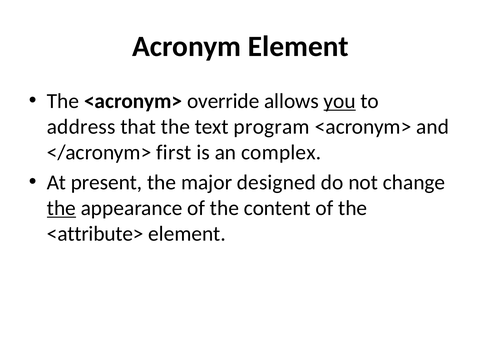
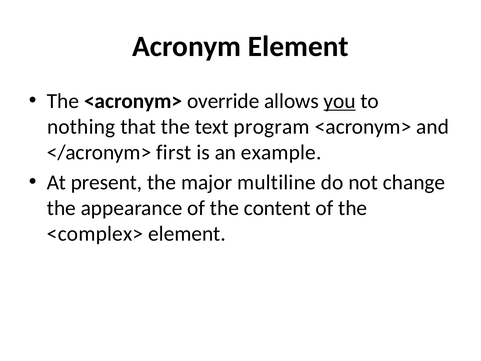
address: address -> nothing
complex: complex -> example
designed: designed -> multiline
the at (61, 208) underline: present -> none
<attribute>: <attribute> -> <complex>
